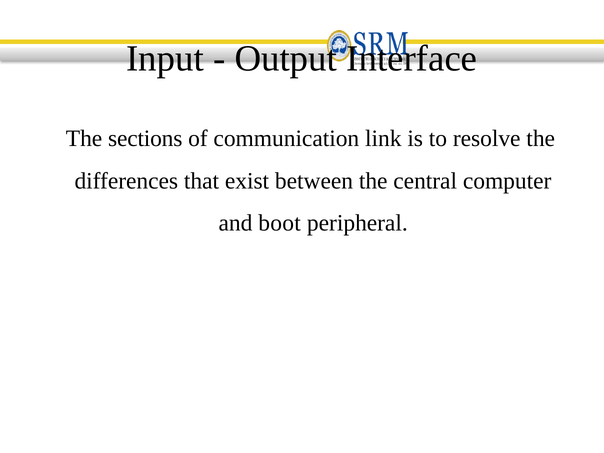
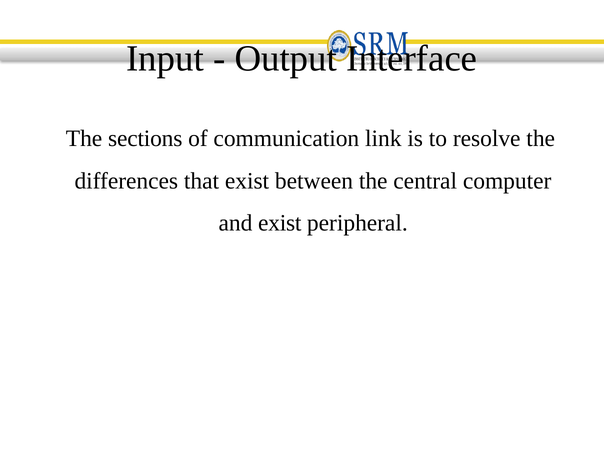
and boot: boot -> exist
